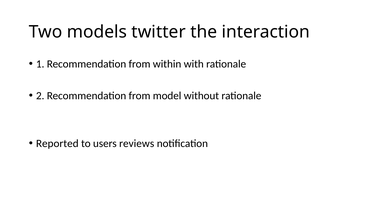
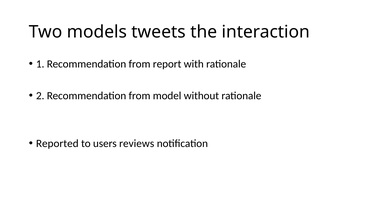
twitter: twitter -> tweets
within: within -> report
